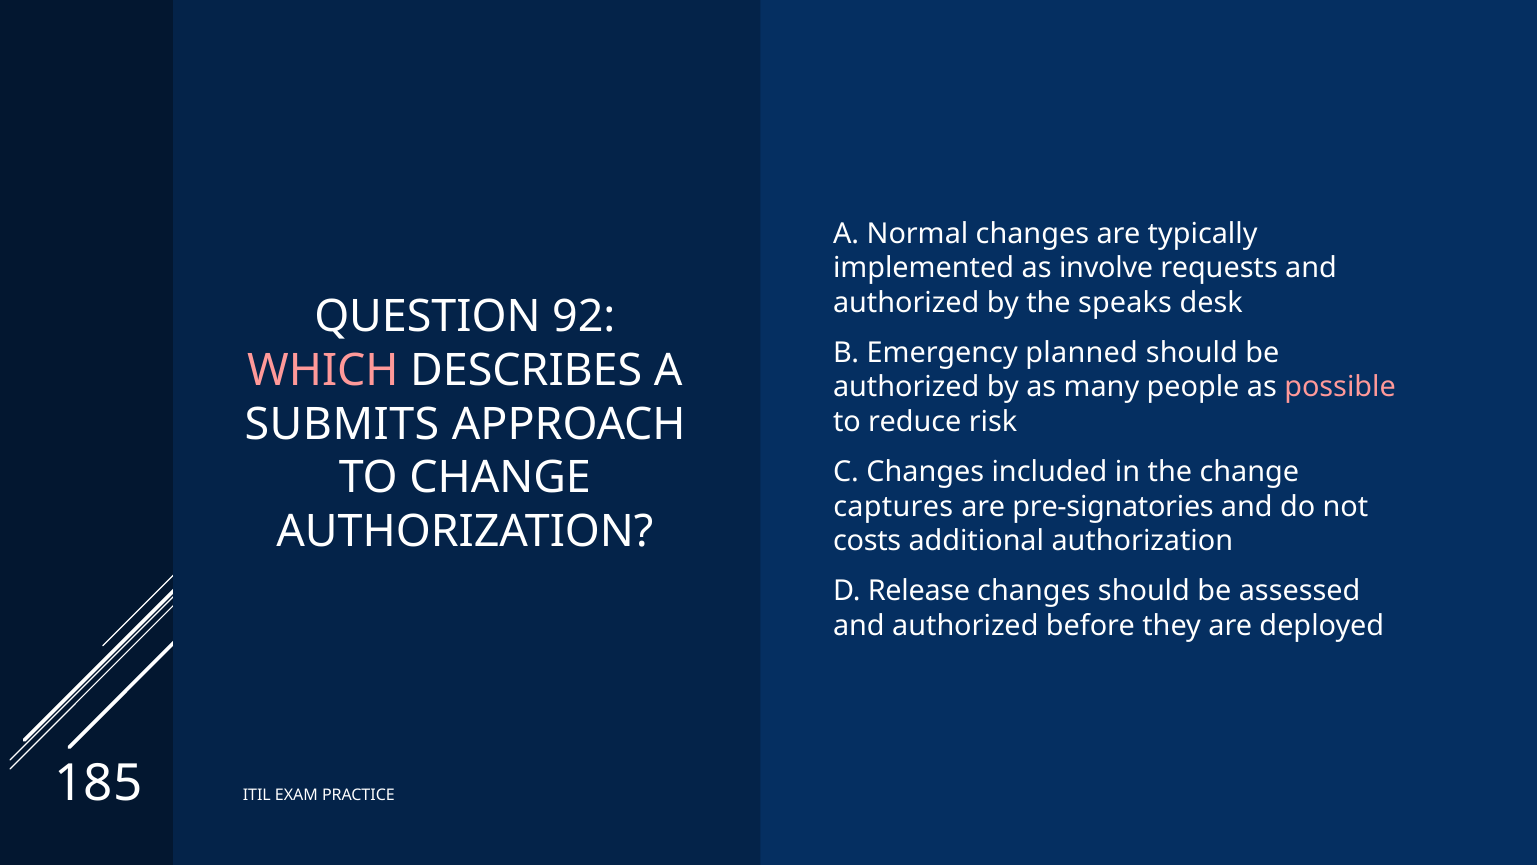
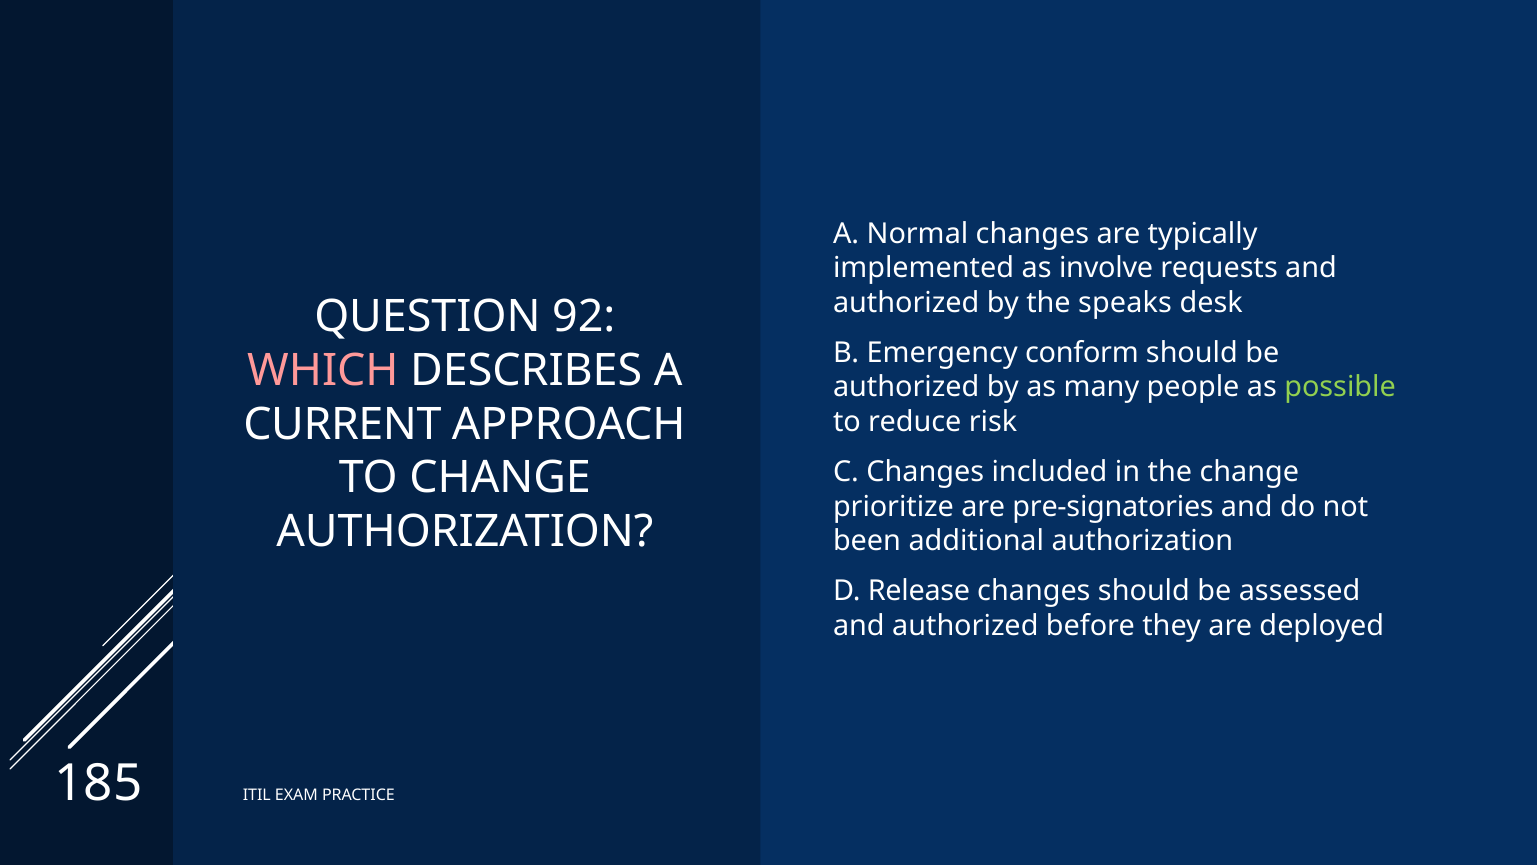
planned: planned -> conform
possible colour: pink -> light green
SUBMITS: SUBMITS -> CURRENT
captures: captures -> prioritize
costs: costs -> been
